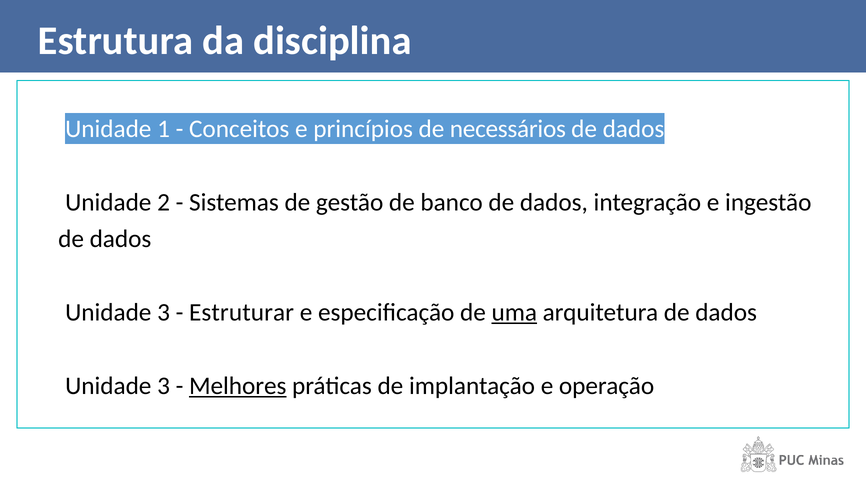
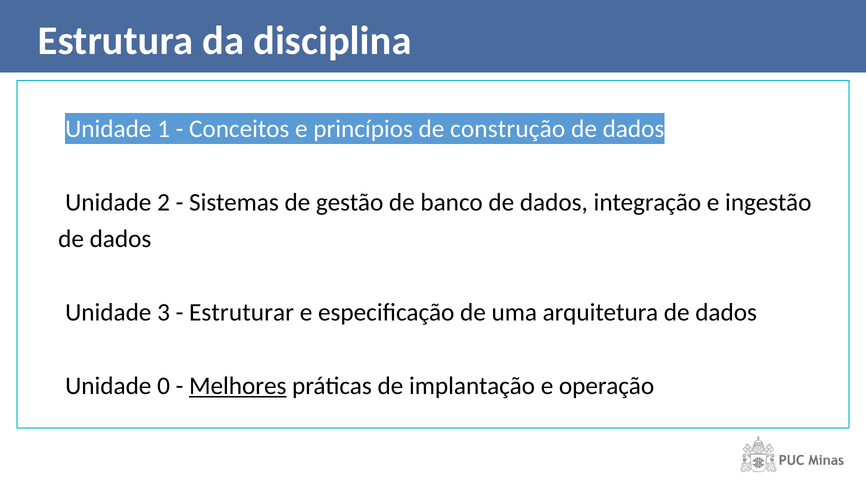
necessários: necessários -> construção
uma underline: present -> none
3 at (164, 386): 3 -> 0
